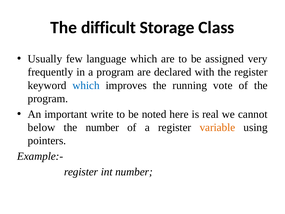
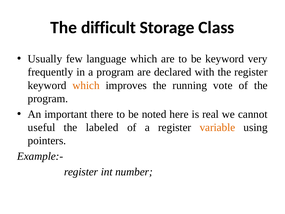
be assigned: assigned -> keyword
which at (86, 85) colour: blue -> orange
write: write -> there
below: below -> useful
the number: number -> labeled
